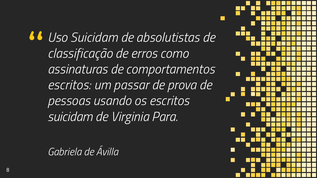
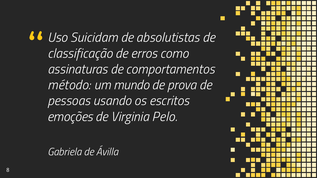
escritos at (69, 85): escritos -> método
passar: passar -> mundo
suicidam at (70, 117): suicidam -> emoções
Para: Para -> Pelo
